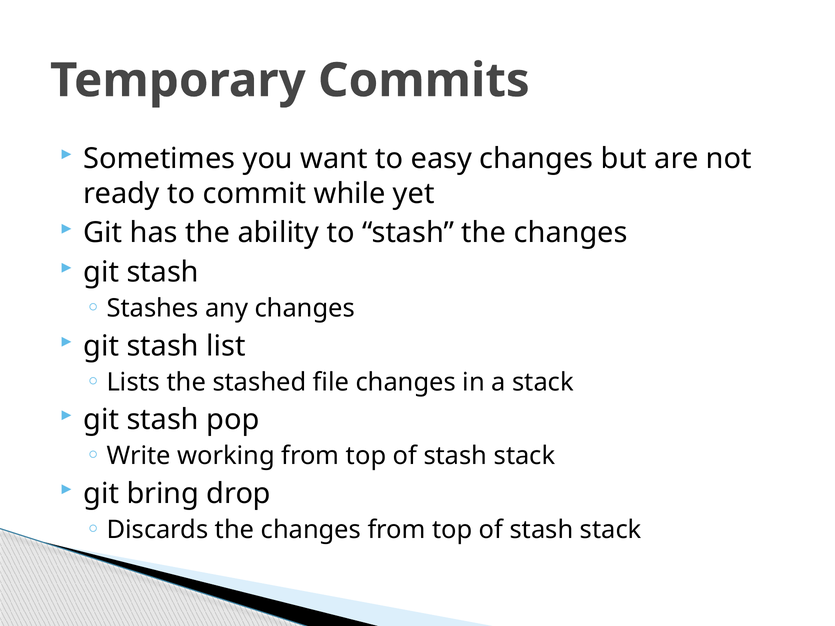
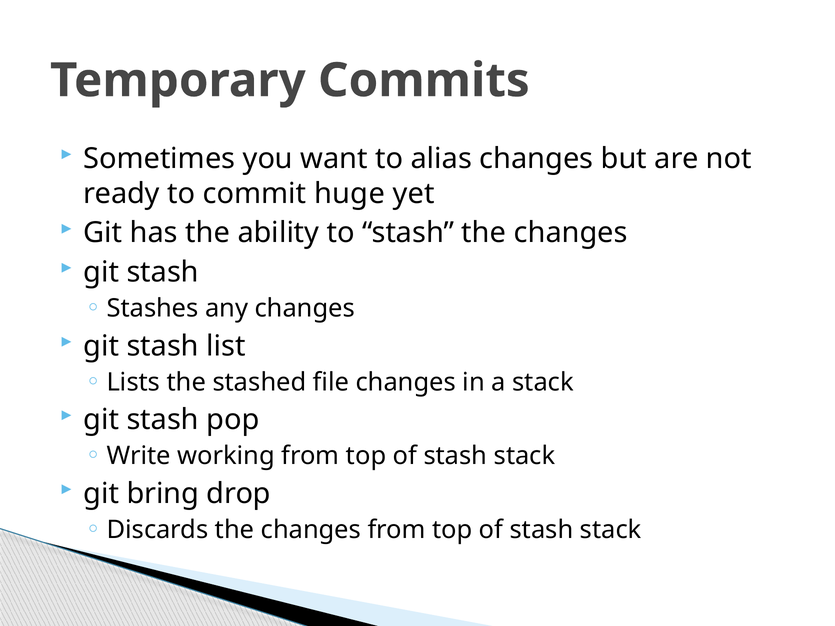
easy: easy -> alias
while: while -> huge
